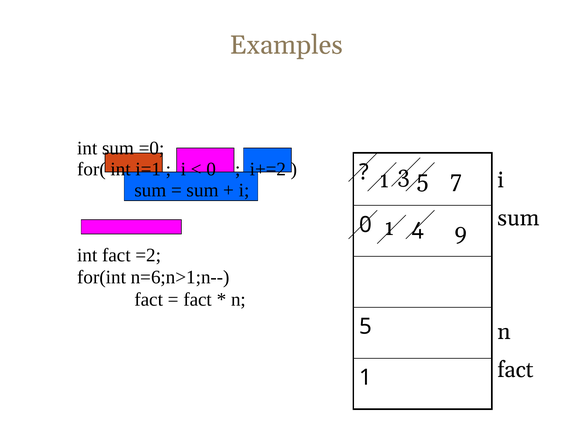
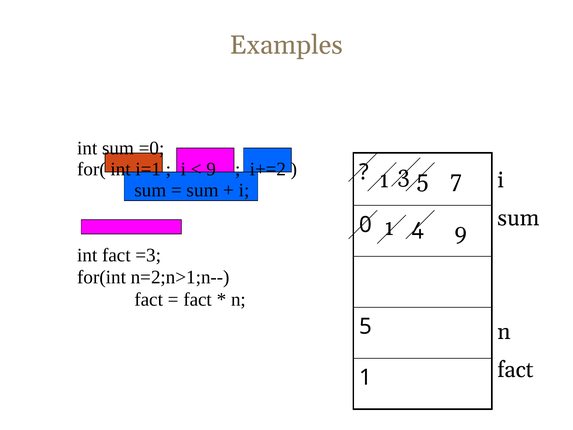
0 at (211, 169): 0 -> 9
=2: =2 -> =3
n=6;n>1;n--: n=6;n>1;n-- -> n=2;n>1;n--
